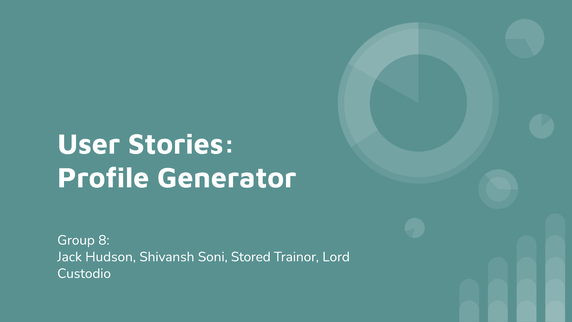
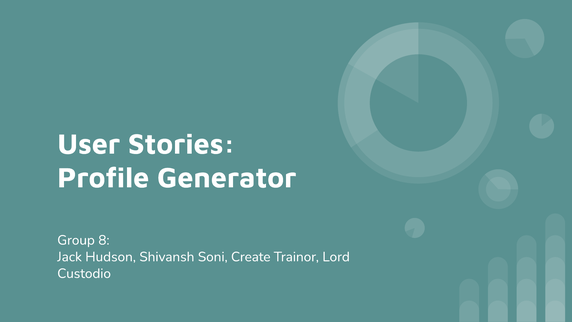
Stored: Stored -> Create
